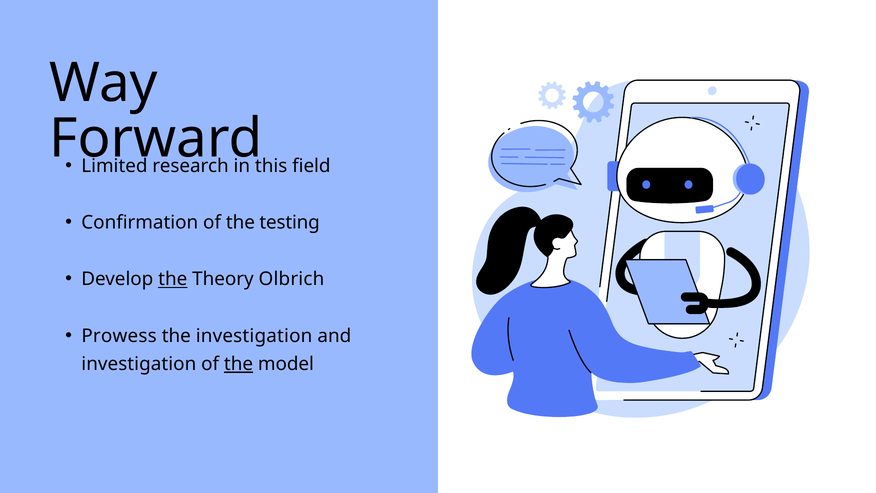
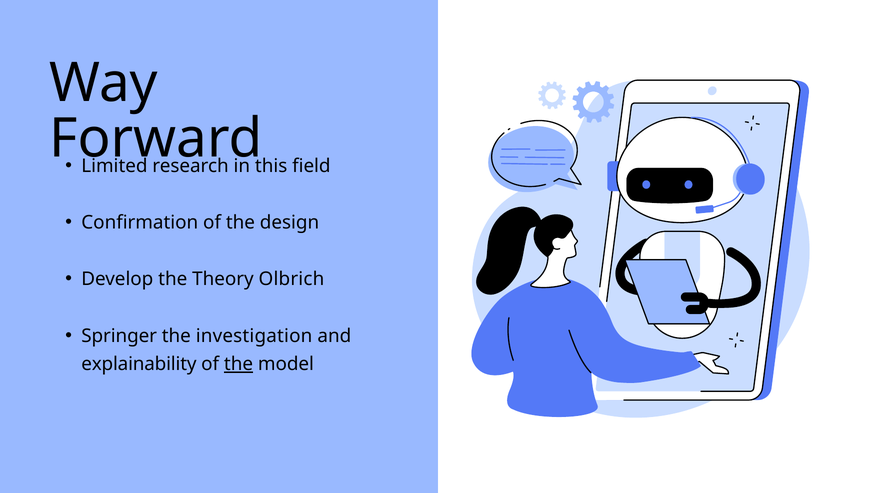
testing: testing -> design
the at (173, 279) underline: present -> none
Prowess: Prowess -> Springer
investigation at (139, 364): investigation -> explainability
